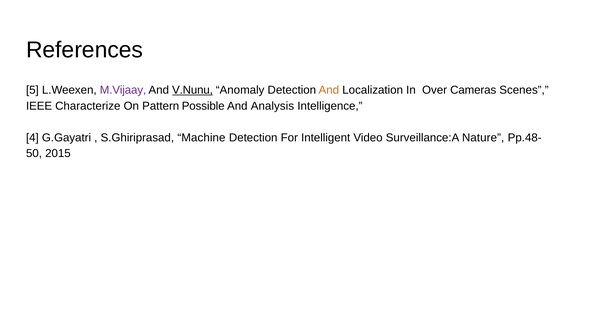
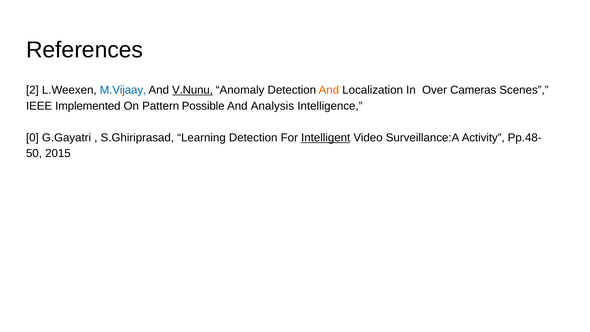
5: 5 -> 2
M.Vijaay colour: purple -> blue
Characterize: Characterize -> Implemented
4: 4 -> 0
Machine: Machine -> Learning
Intelligent underline: none -> present
Nature: Nature -> Activity
